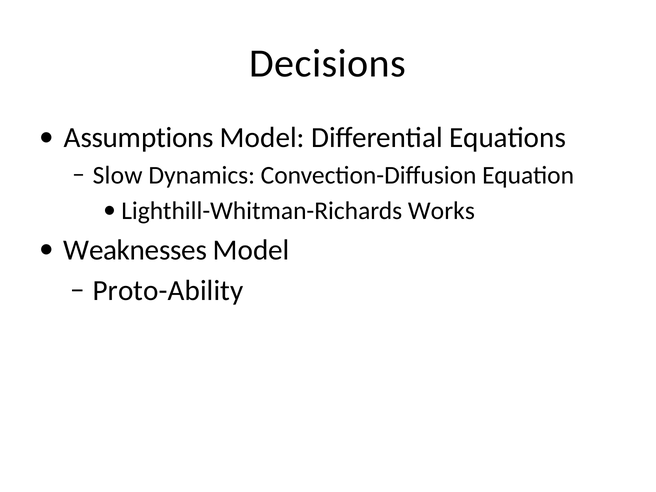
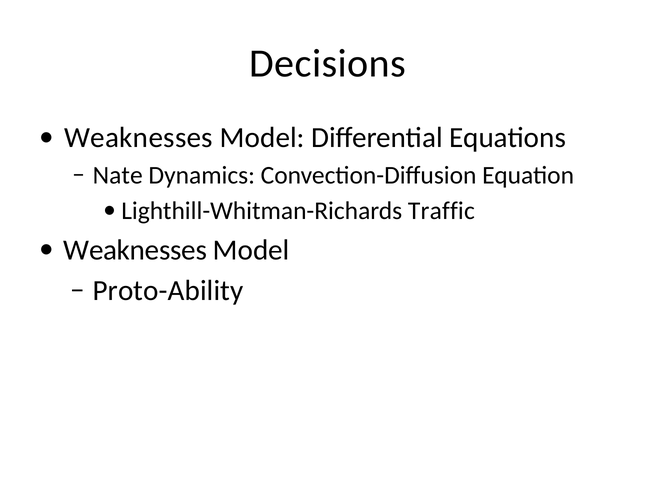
Assumptions at (139, 138): Assumptions -> Weaknesses
Slow: Slow -> Nate
Works: Works -> Traffic
